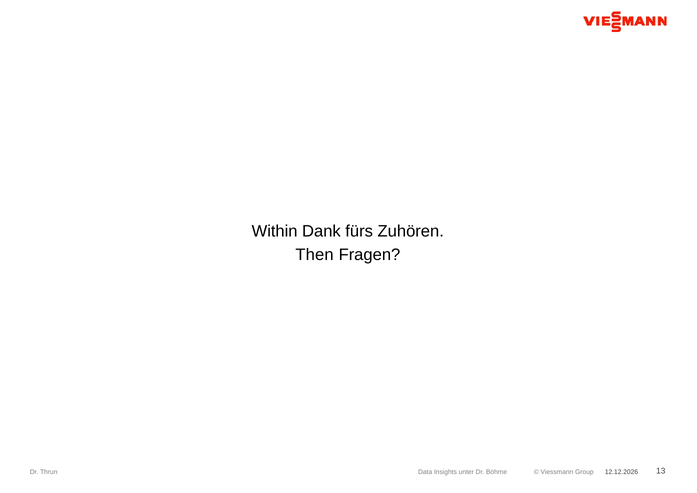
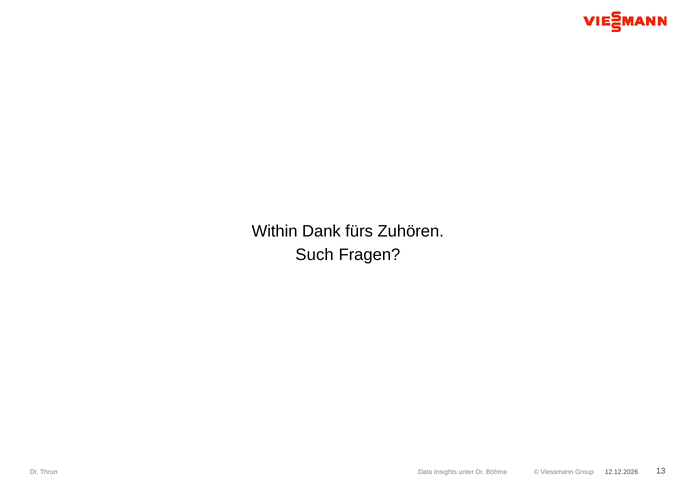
Then: Then -> Such
